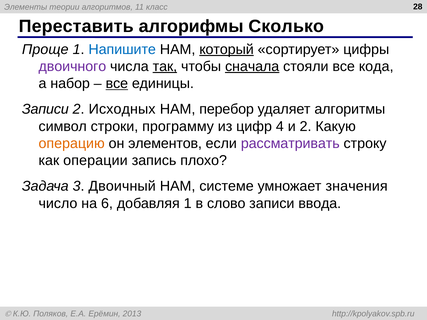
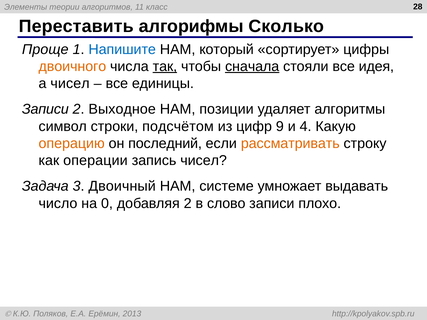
который underline: present -> none
двоичного colour: purple -> orange
кода: кода -> идея
а набор: набор -> чисел
все at (117, 84) underline: present -> none
Исходных: Исходных -> Выходное
перебор: перебор -> позиции
программу: программу -> подсчётом
4: 4 -> 9
и 2: 2 -> 4
элементов: элементов -> последний
рассматривать colour: purple -> orange
запись плохо: плохо -> чисел
значения: значения -> выдавать
6: 6 -> 0
добавляя 1: 1 -> 2
ввода: ввода -> плохо
